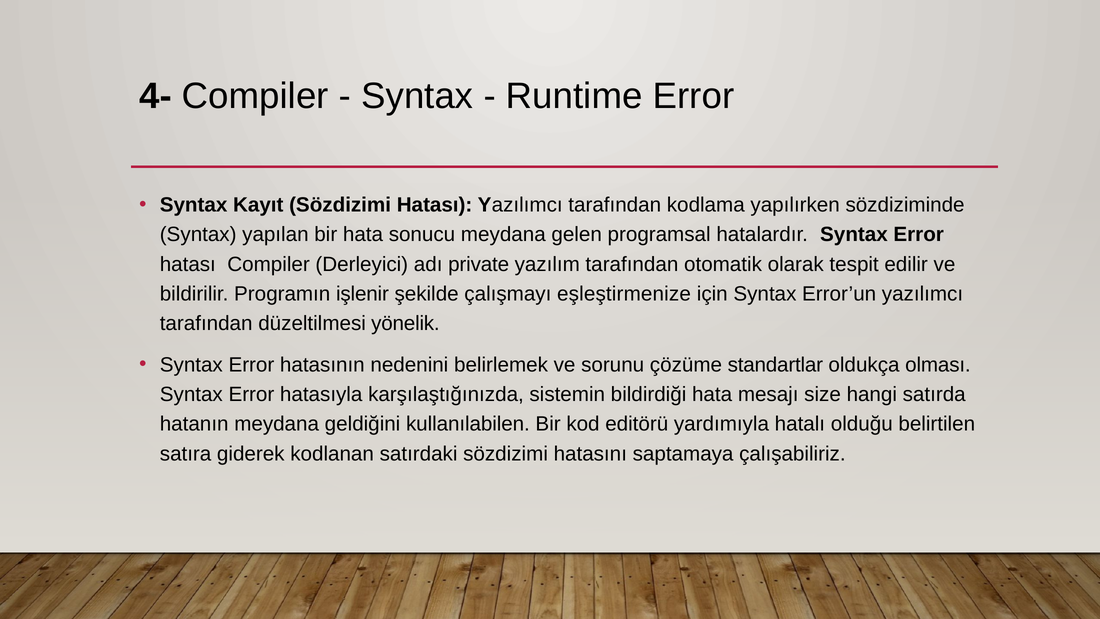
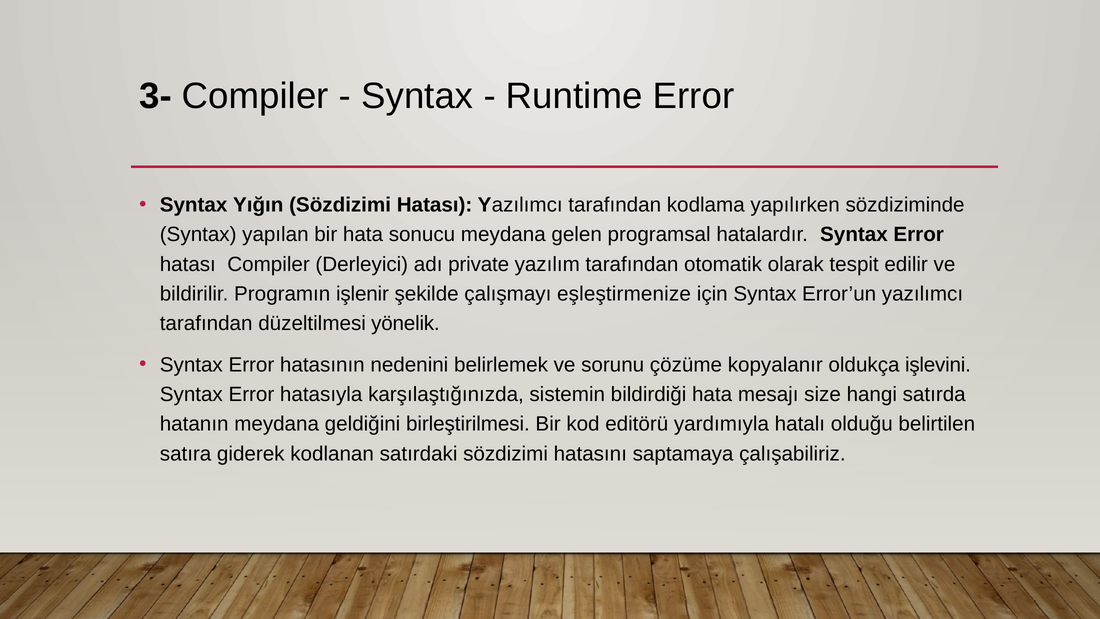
4-: 4- -> 3-
Kayıt: Kayıt -> Yığın
standartlar: standartlar -> kopyalanır
olması: olması -> işlevini
kullanılabilen: kullanılabilen -> birleştirilmesi
